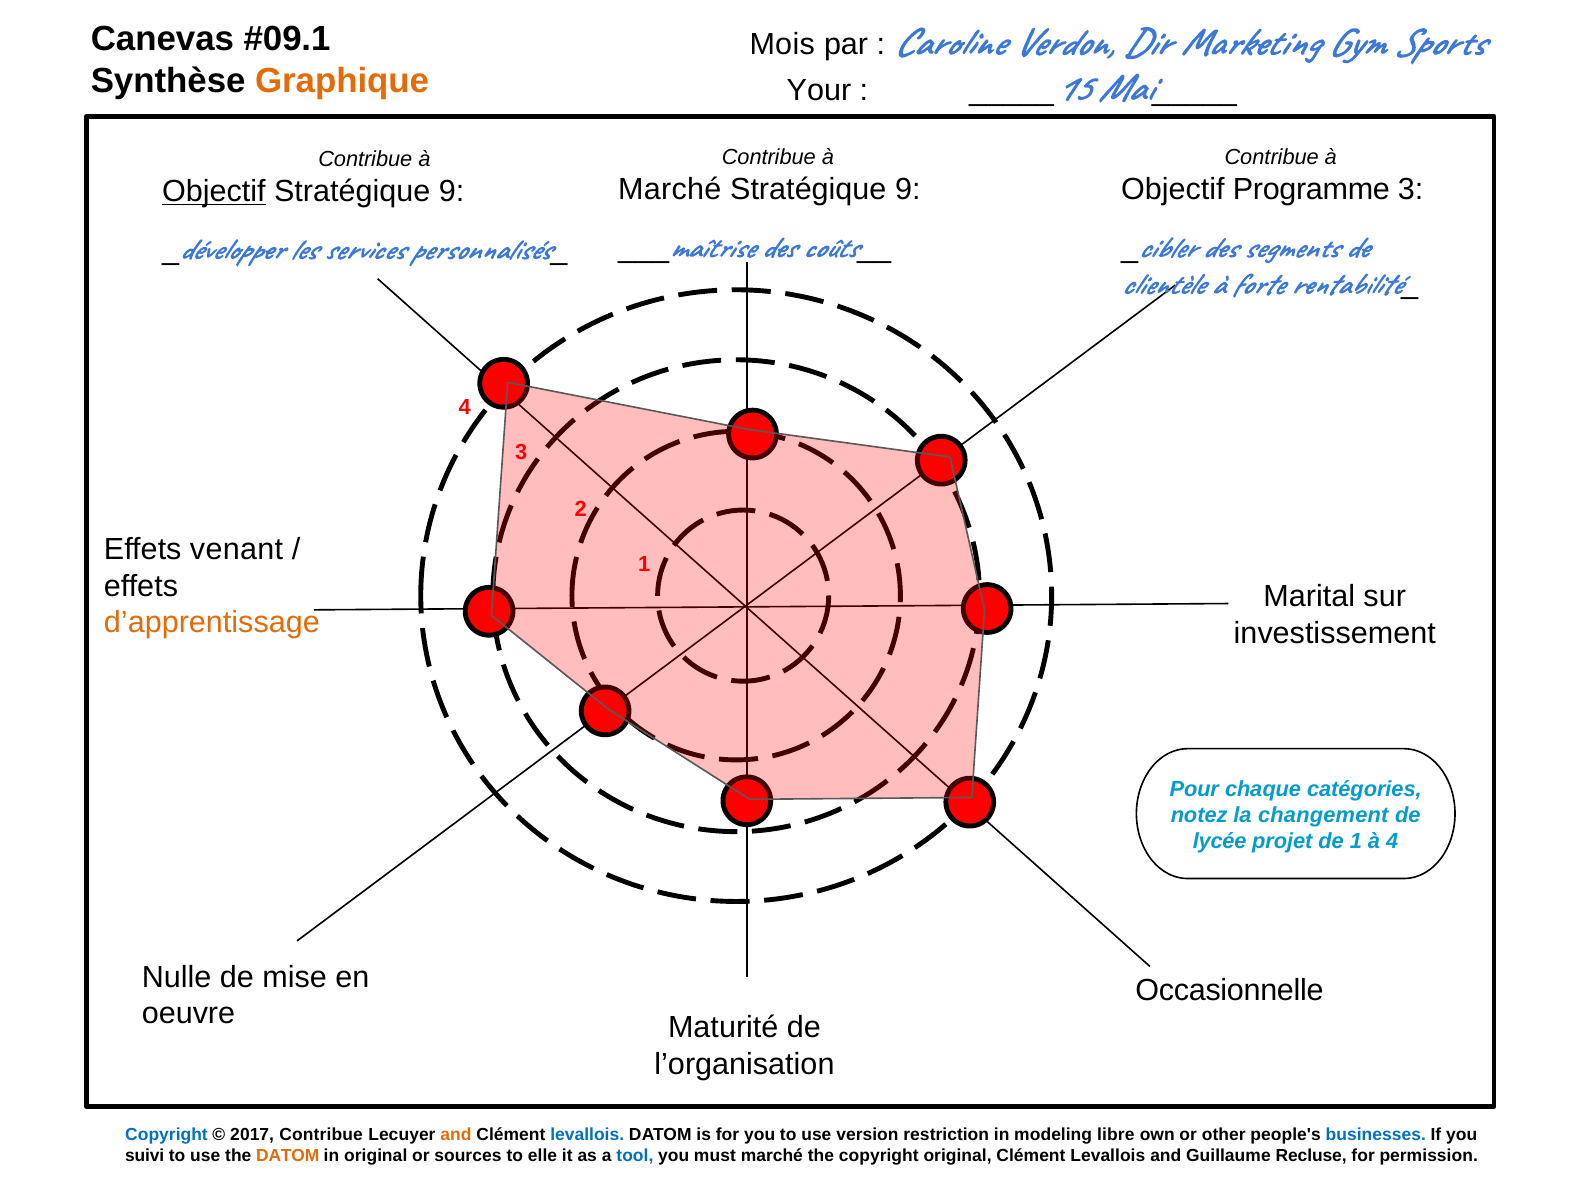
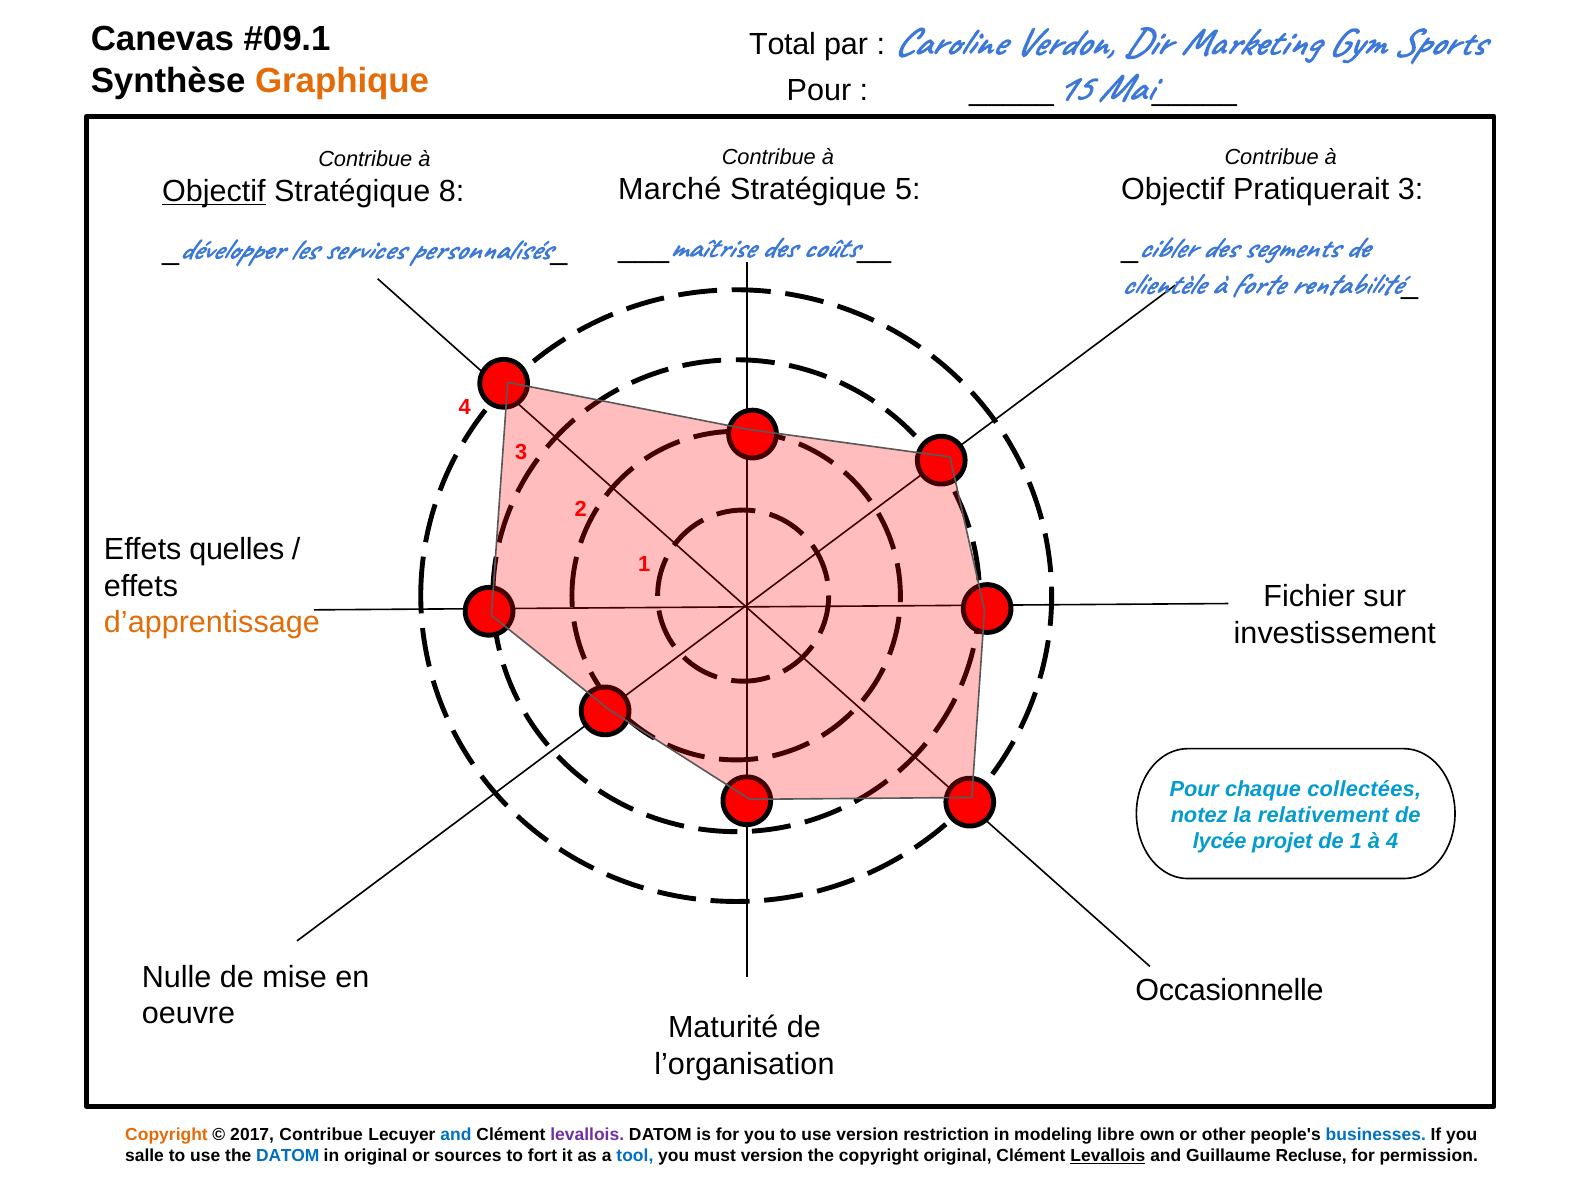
Mois: Mois -> Total
Your at (819, 90): Your -> Pour
9 at (908, 190): 9 -> 5
Programme: Programme -> Pratiquerait
9 at (452, 191): 9 -> 8
venant: venant -> quelles
Marital: Marital -> Fichier
catégories: catégories -> collectées
changement: changement -> relativement
Copyright at (167, 1134) colour: blue -> orange
and at (456, 1134) colour: orange -> blue
levallois at (587, 1134) colour: blue -> purple
suivi: suivi -> salle
DATOM at (288, 1155) colour: orange -> blue
elle: elle -> fort
must marché: marché -> version
Levallois at (1108, 1155) underline: none -> present
